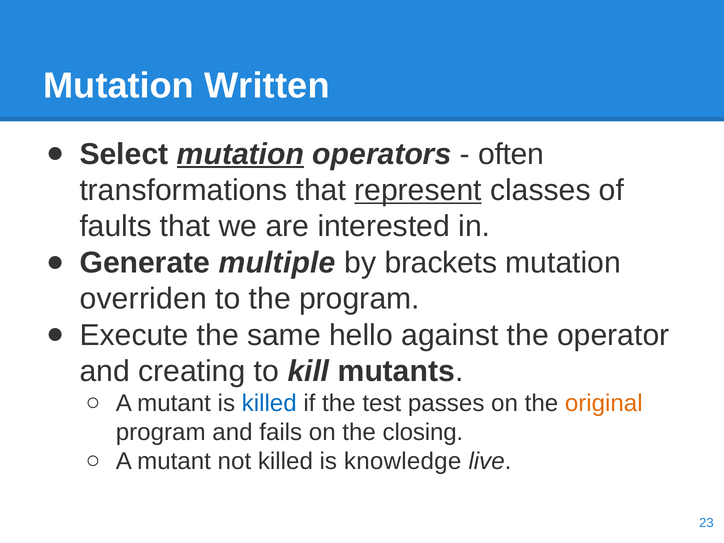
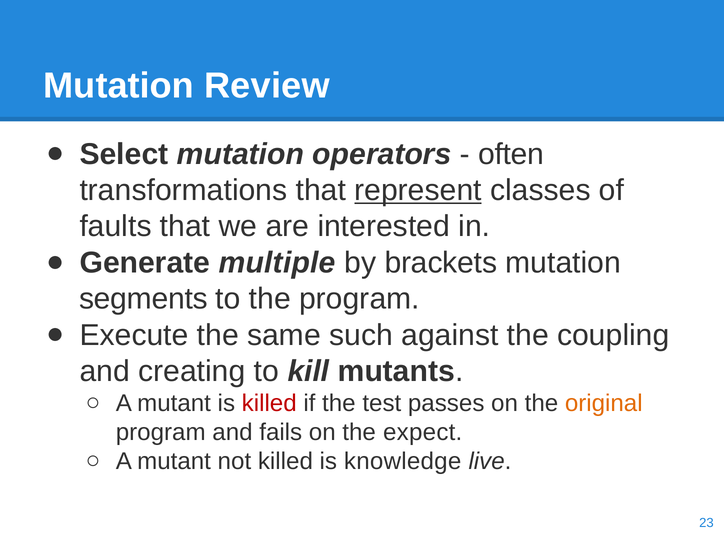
Written: Written -> Review
mutation at (240, 154) underline: present -> none
overriden: overriden -> segments
hello: hello -> such
operator: operator -> coupling
killed at (269, 404) colour: blue -> red
closing: closing -> expect
